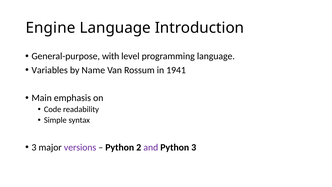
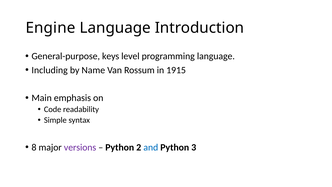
with: with -> keys
Variables: Variables -> Including
1941: 1941 -> 1915
3 at (34, 147): 3 -> 8
and colour: purple -> blue
